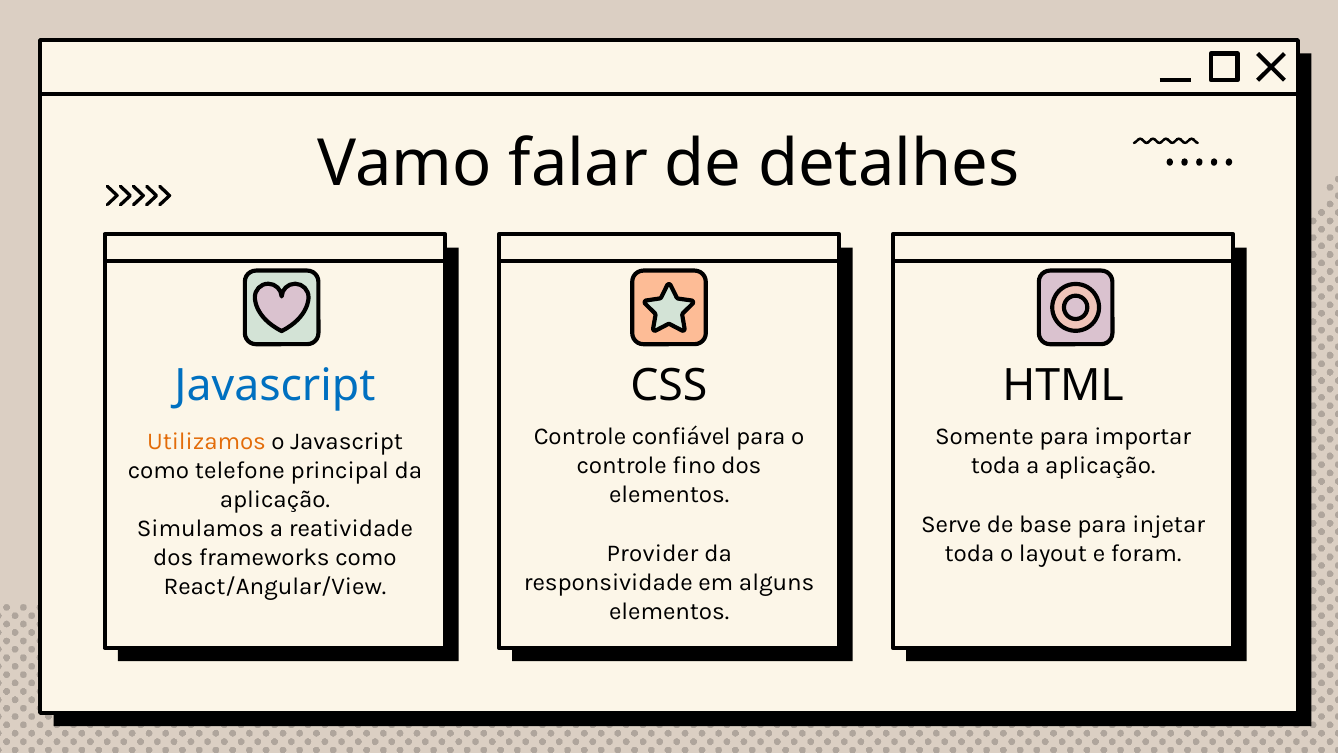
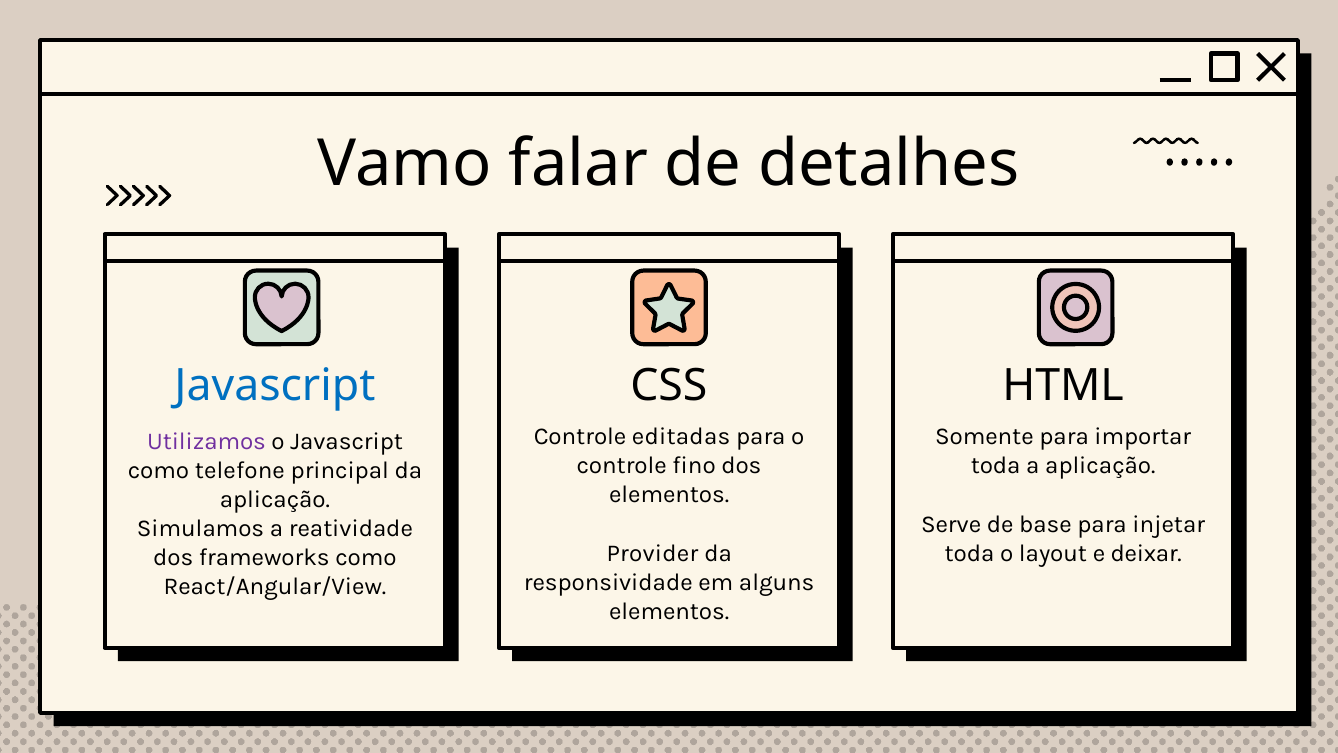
confiável: confiável -> editadas
Utilizamos colour: orange -> purple
foram: foram -> deixar
